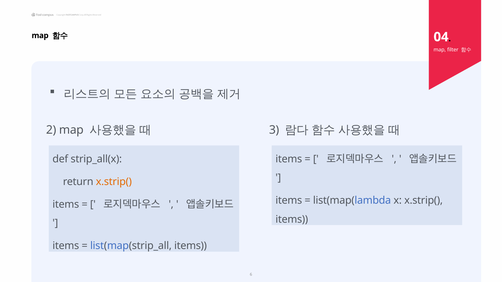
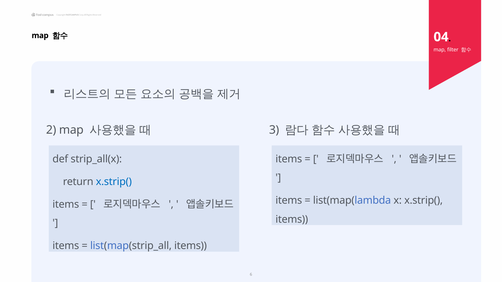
x.strip( at (114, 182) colour: orange -> blue
